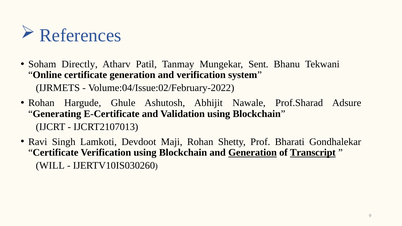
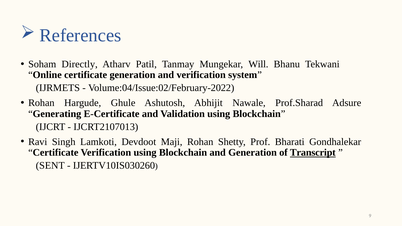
Sent: Sent -> Will
Generation at (253, 153) underline: present -> none
WILL: WILL -> SENT
